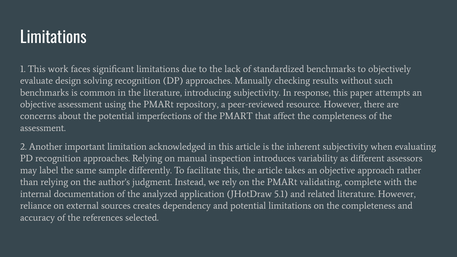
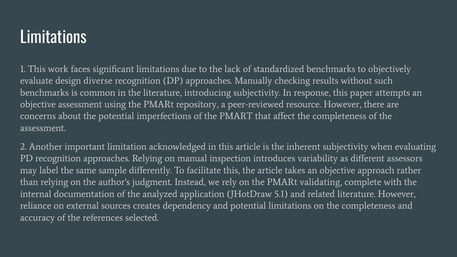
solving: solving -> diverse
